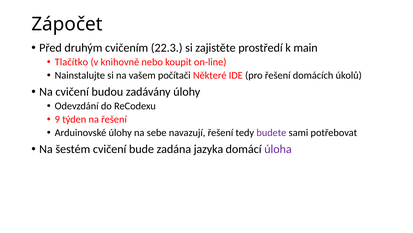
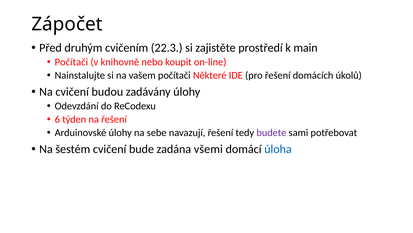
Tlačítko at (71, 62): Tlačítko -> Počítači
9: 9 -> 6
jazyka: jazyka -> všemi
úloha colour: purple -> blue
